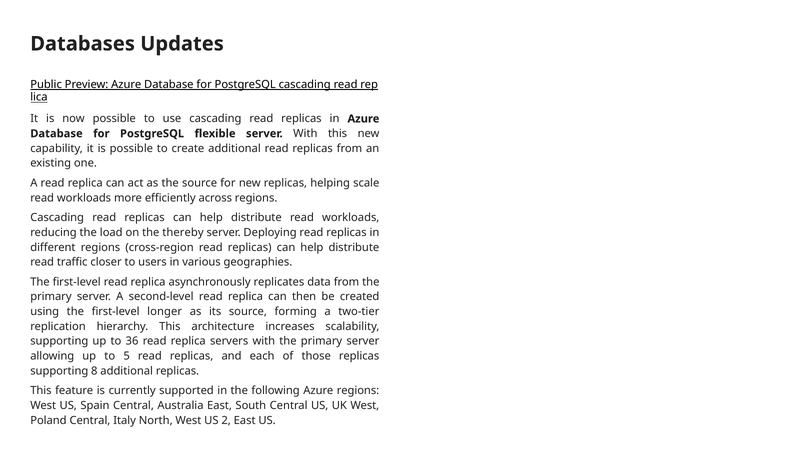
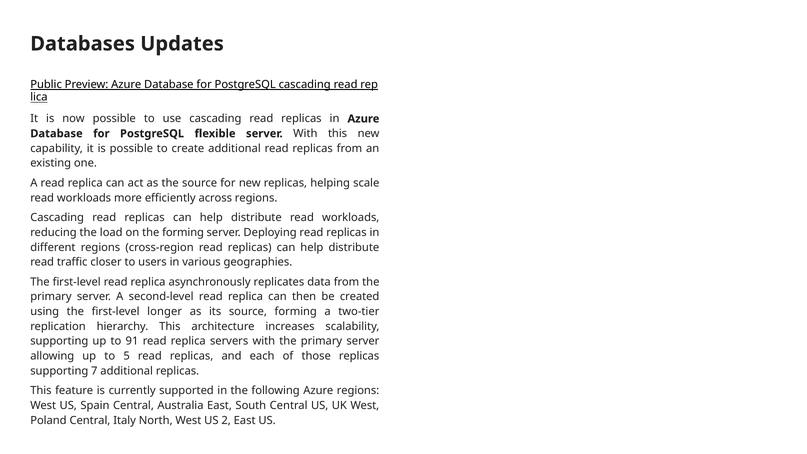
the thereby: thereby -> forming
36: 36 -> 91
8: 8 -> 7
